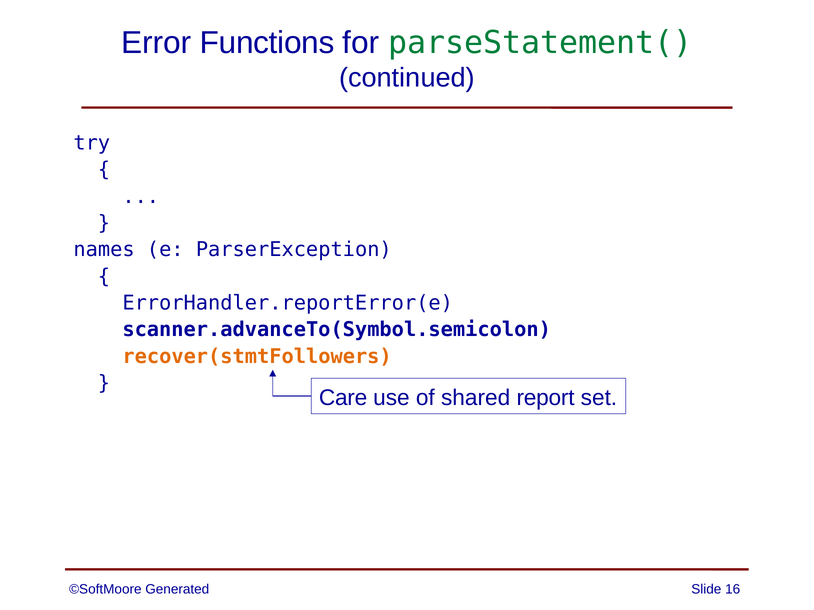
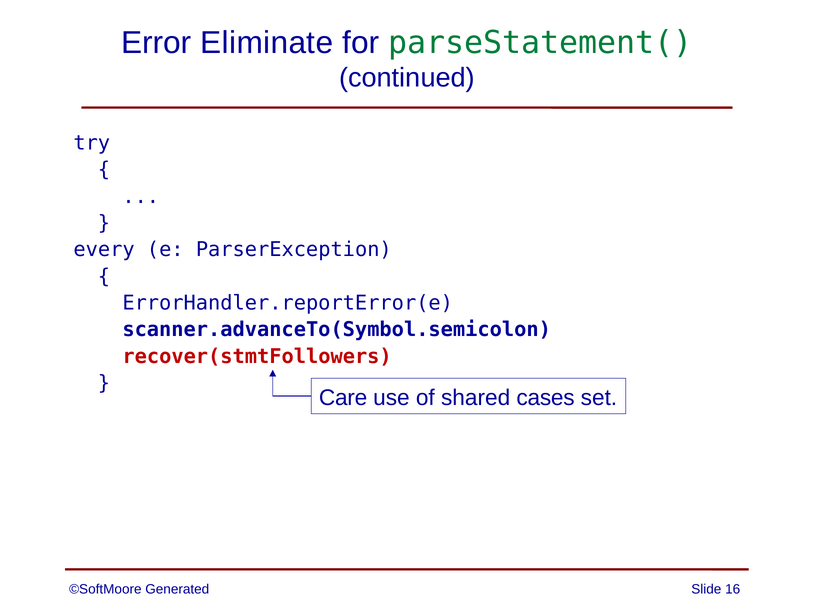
Functions: Functions -> Eliminate
names: names -> every
recover(stmtFollowers colour: orange -> red
report: report -> cases
